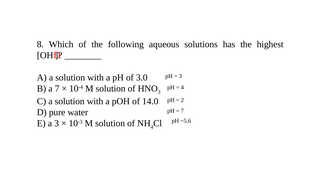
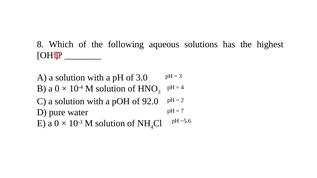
B a 7: 7 -> 0
14.0: 14.0 -> 92.0
E a 3: 3 -> 0
